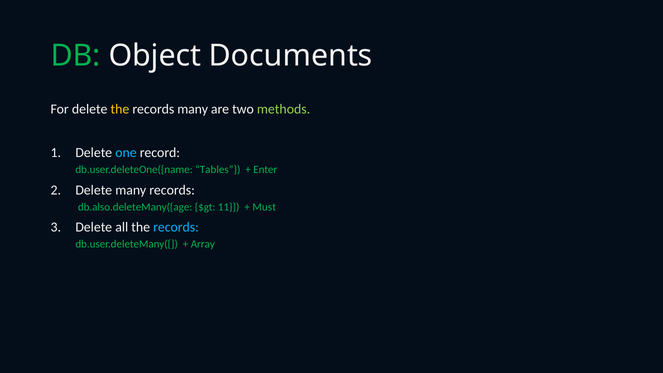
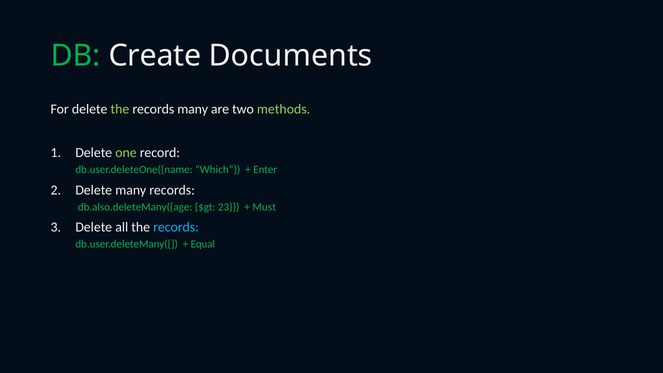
Object: Object -> Create
the at (120, 109) colour: yellow -> light green
one colour: light blue -> light green
Tables: Tables -> Which
11: 11 -> 23
Array: Array -> Equal
